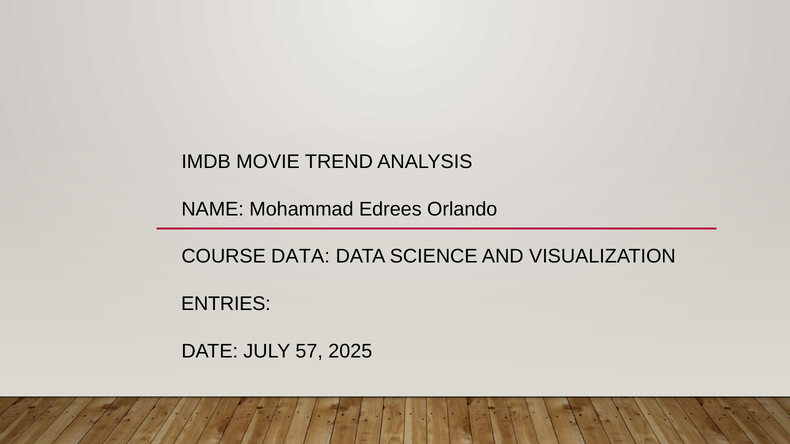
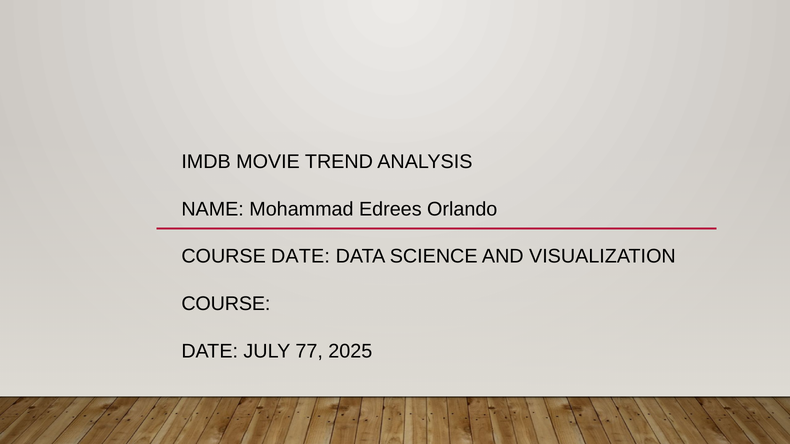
DATA at (300, 257): DATA -> DATE
ENTRIES at (226, 304): ENTRIES -> COURSE
57: 57 -> 77
